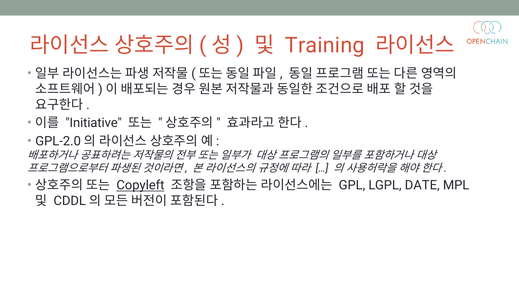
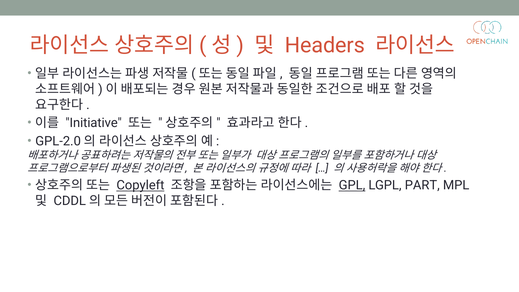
Training: Training -> Headers
GPL underline: none -> present
DATE: DATE -> PART
